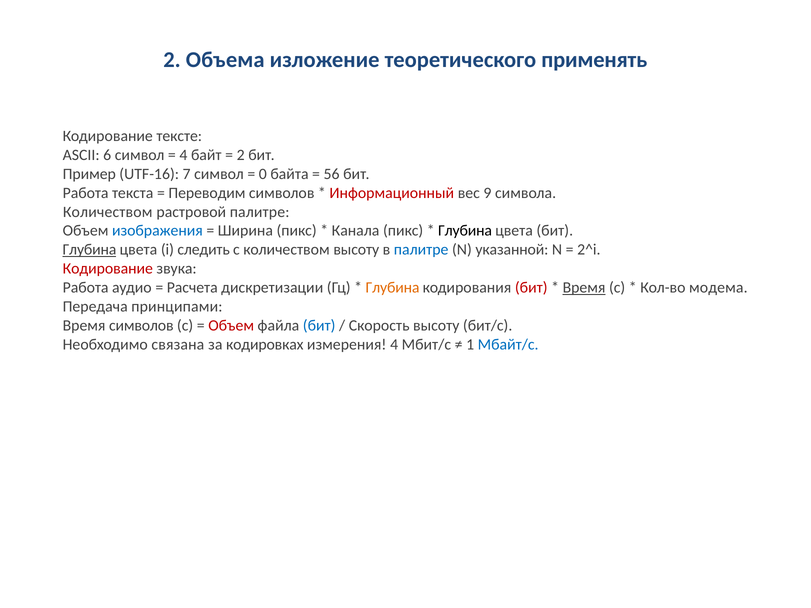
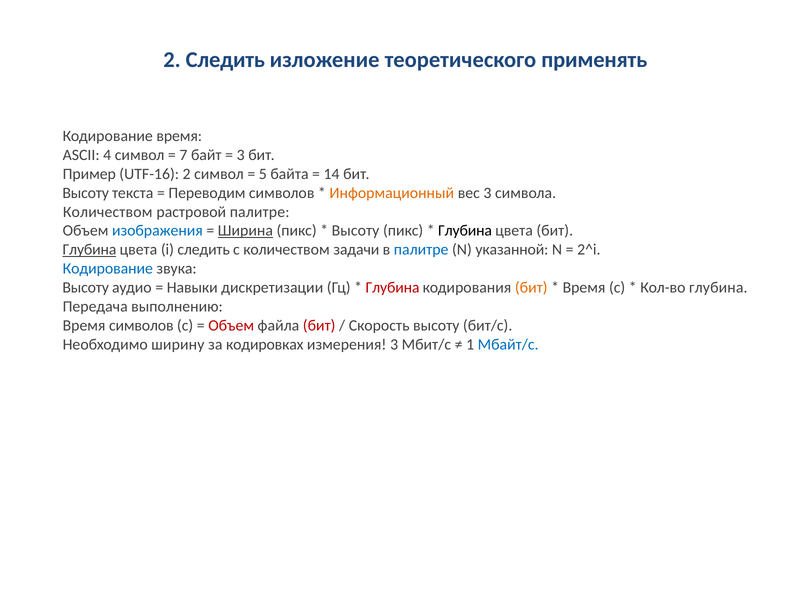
2 Объема: Объема -> Следить
Кодирование тексте: тексте -> время
6: 6 -> 4
4 at (183, 155): 4 -> 7
2 at (241, 155): 2 -> 3
UTF-16 7: 7 -> 2
0: 0 -> 5
56: 56 -> 14
Работа at (86, 193): Работа -> Высоту
Информационный colour: red -> orange
вес 9: 9 -> 3
Ширина underline: none -> present
Канала at (356, 231): Канала -> Высоту
количеством высоту: высоту -> задачи
Кодирование at (108, 269) colour: red -> blue
Работа at (86, 288): Работа -> Высоту
Расчета: Расчета -> Навыки
Глубина at (393, 288) colour: orange -> red
бит at (531, 288) colour: red -> orange
Время at (584, 288) underline: present -> none
Кол-во модема: модема -> глубина
принципами: принципами -> выполнению
бит at (319, 326) colour: blue -> red
связана: связана -> ширину
измерения 4: 4 -> 3
